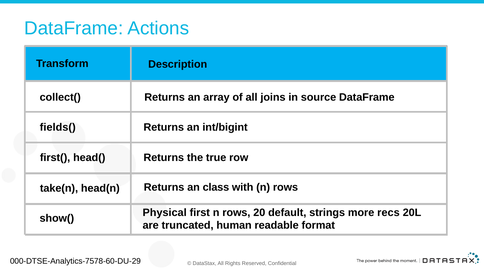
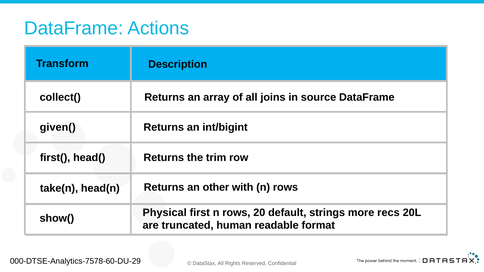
fields(: fields( -> given(
true: true -> trim
class: class -> other
